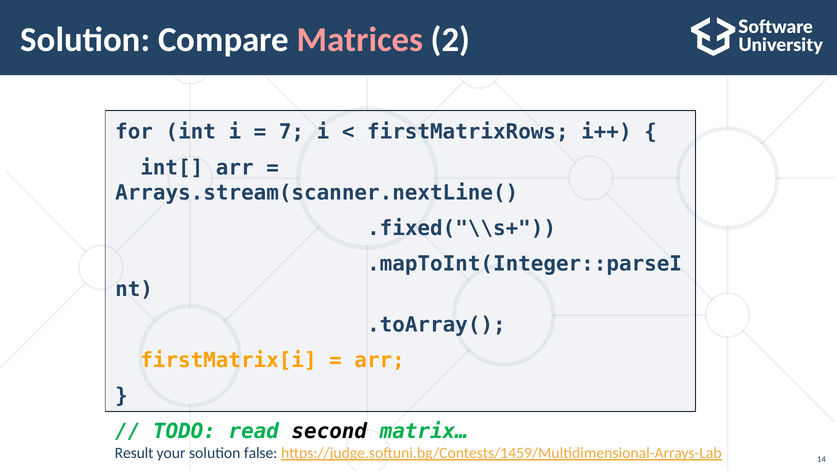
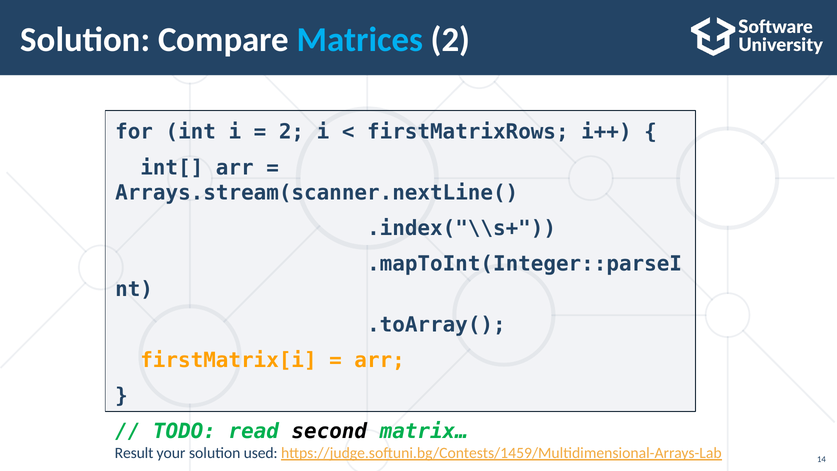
Matrices colour: pink -> light blue
7 at (291, 132): 7 -> 2
.fixed("\\s+: .fixed("\\s+ -> .index("\\s+
false: false -> used
